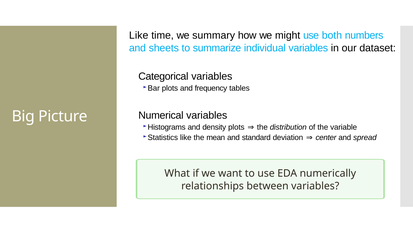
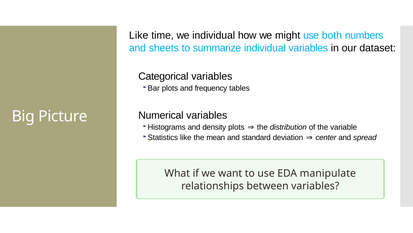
we summary: summary -> individual
numerically: numerically -> manipulate
